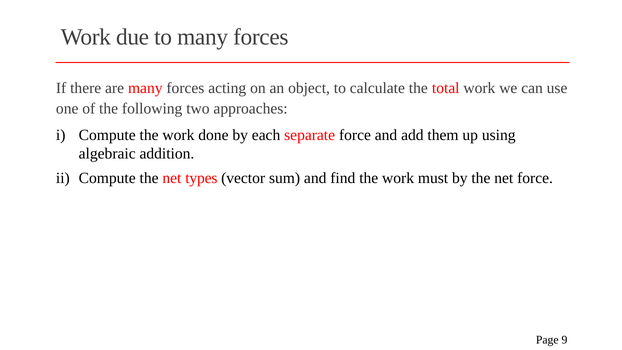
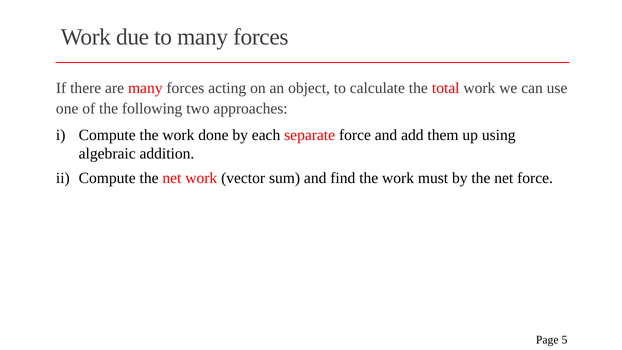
net types: types -> work
9: 9 -> 5
